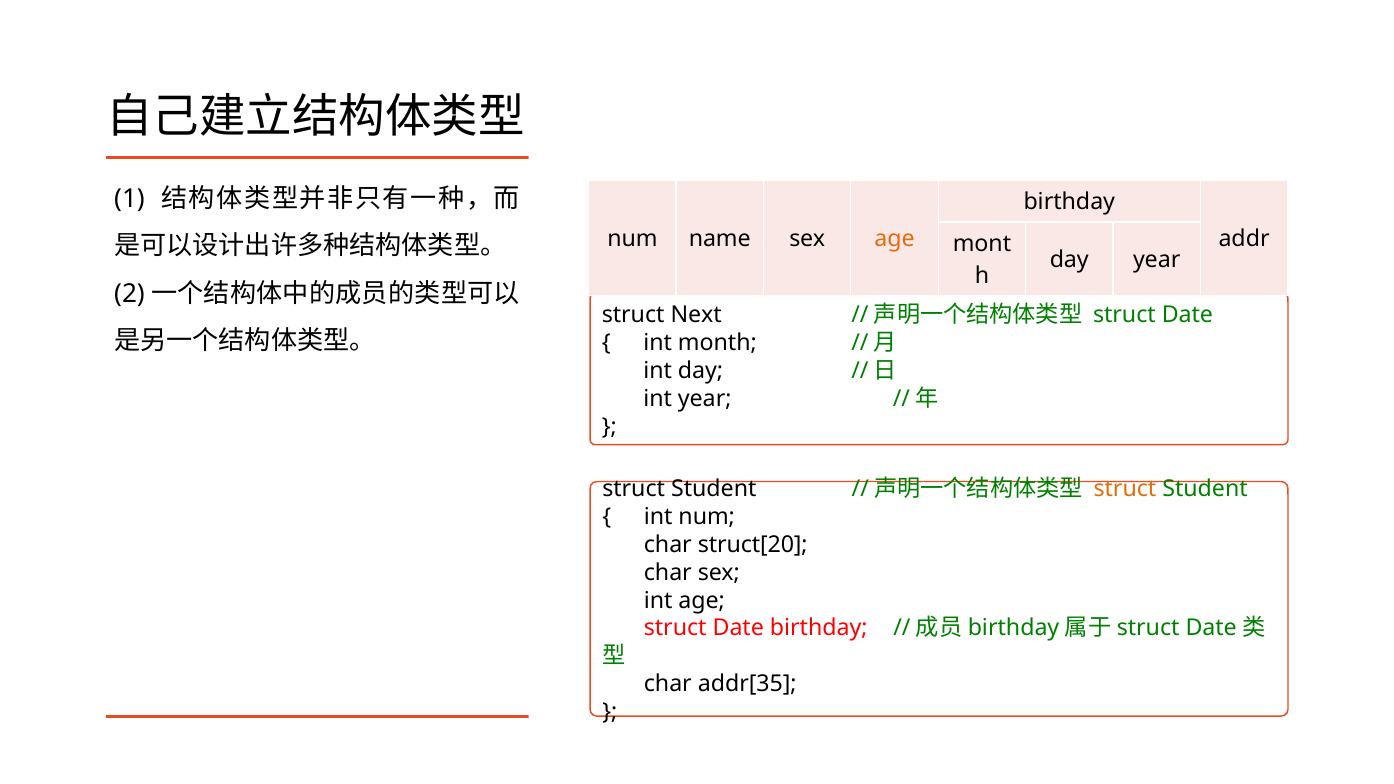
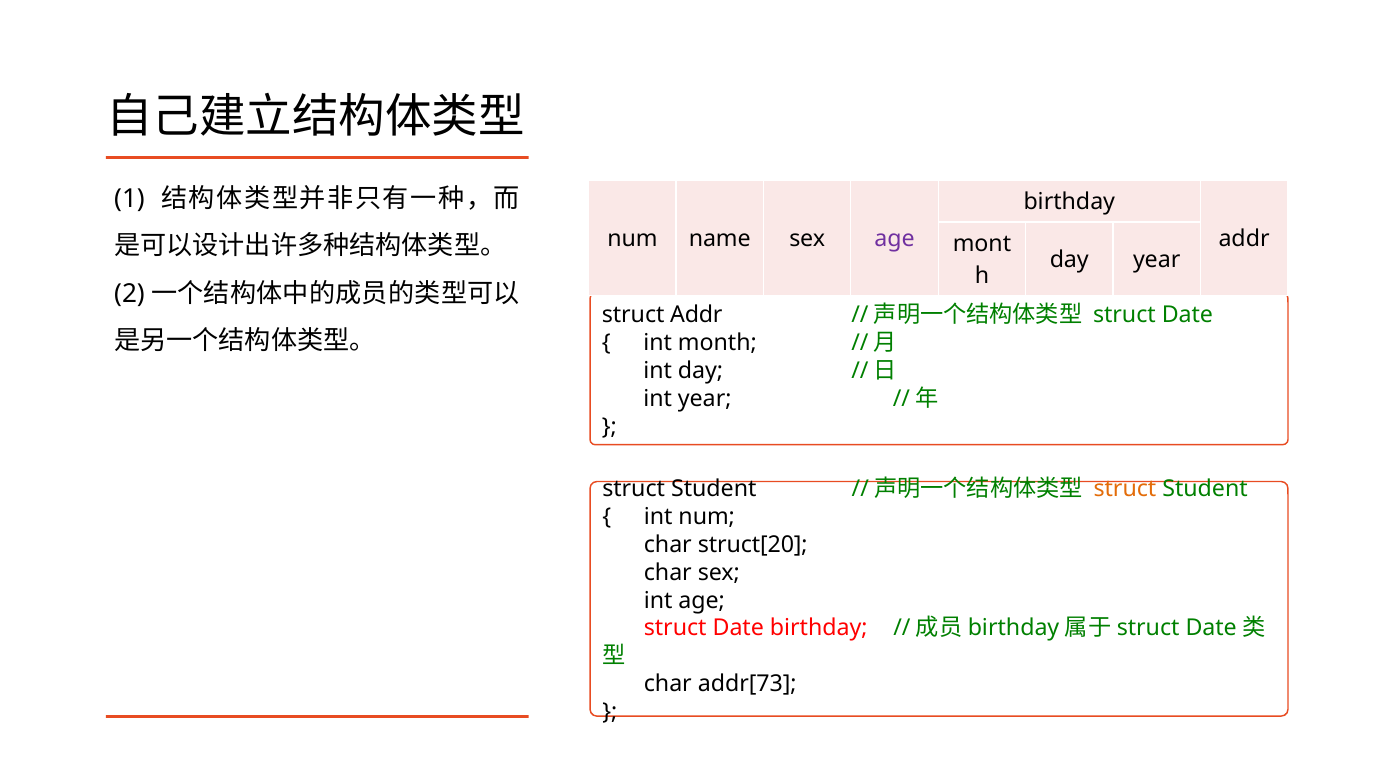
age at (895, 239) colour: orange -> purple
struct Next: Next -> Addr
addr[35: addr[35 -> addr[73
